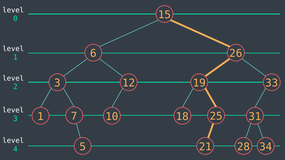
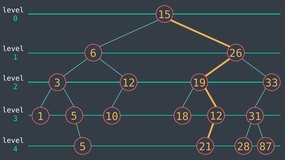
1 7: 7 -> 5
18 25: 25 -> 12
34: 34 -> 87
